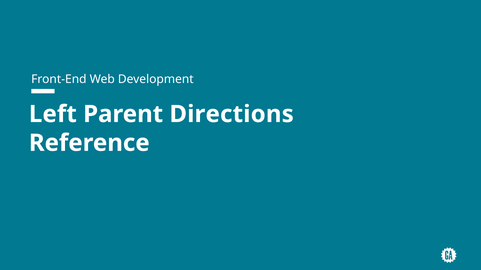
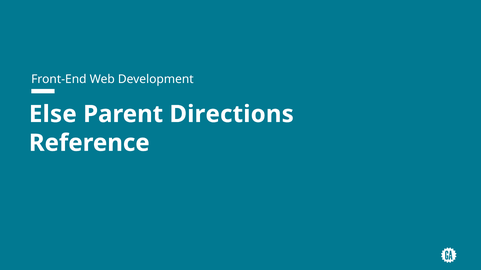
Left: Left -> Else
